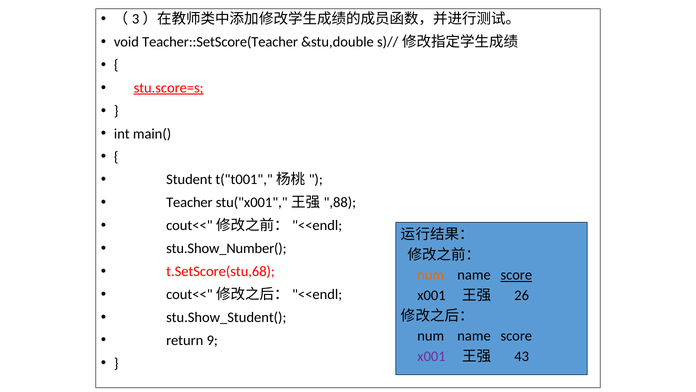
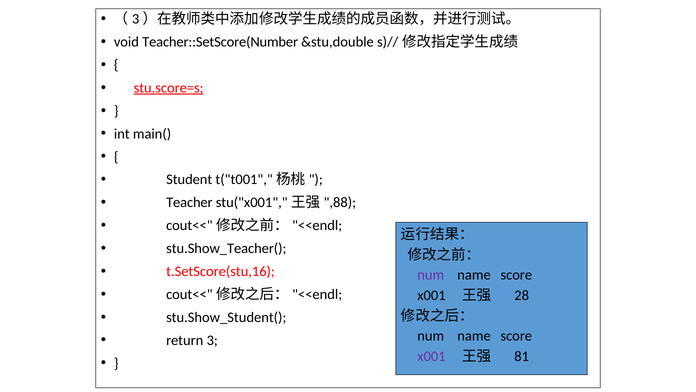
Teacher::SetScore(Teacher: Teacher::SetScore(Teacher -> Teacher::SetScore(Number
stu.Show_Number(: stu.Show_Number( -> stu.Show_Teacher(
t.SetScore(stu,68: t.SetScore(stu,68 -> t.SetScore(stu,16
num at (431, 275) colour: orange -> purple
score at (516, 275) underline: present -> none
26: 26 -> 28
9: 9 -> 3
43: 43 -> 81
